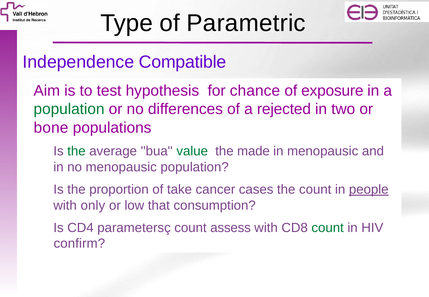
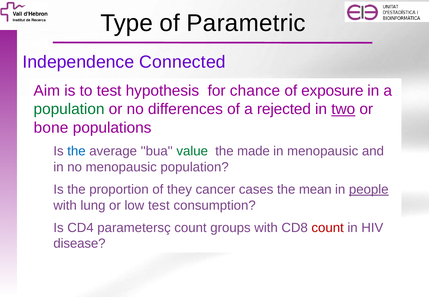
Compatible: Compatible -> Connected
two underline: none -> present
the at (76, 151) colour: green -> blue
take: take -> they
the count: count -> mean
only: only -> lung
low that: that -> test
assess: assess -> groups
count at (328, 228) colour: green -> red
confirm: confirm -> disease
